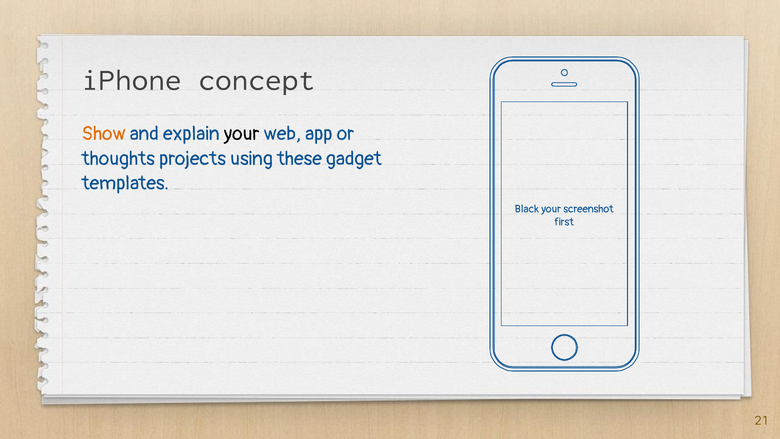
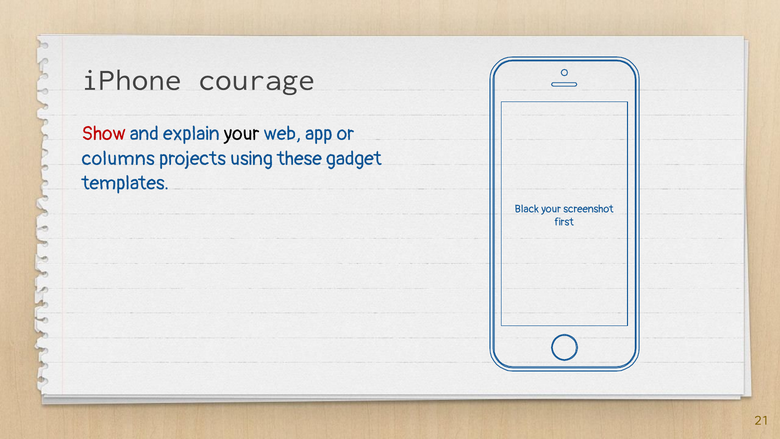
concept: concept -> courage
Show colour: orange -> red
thoughts: thoughts -> columns
